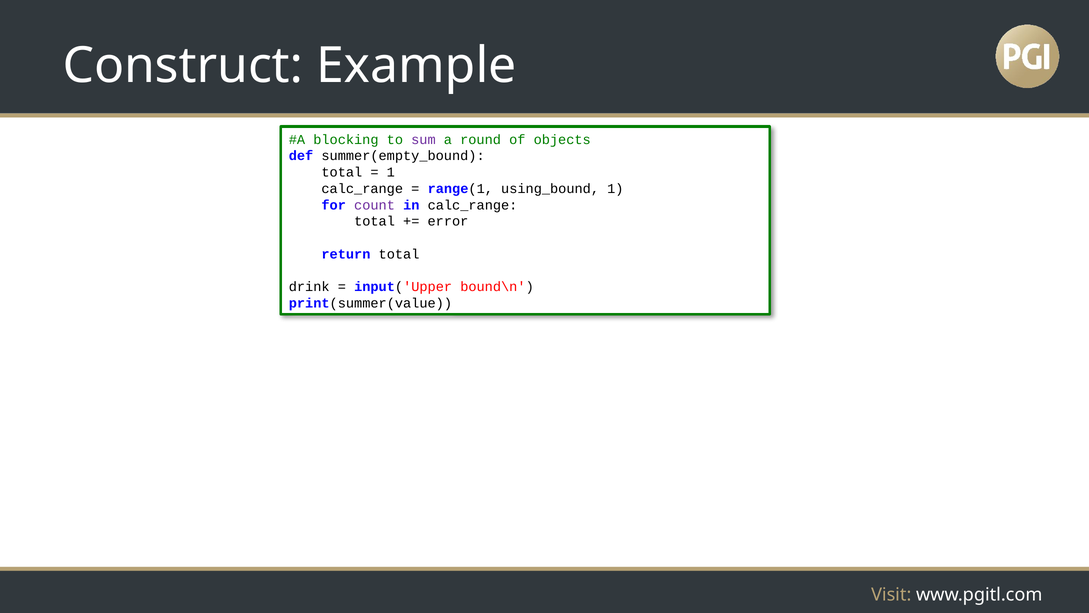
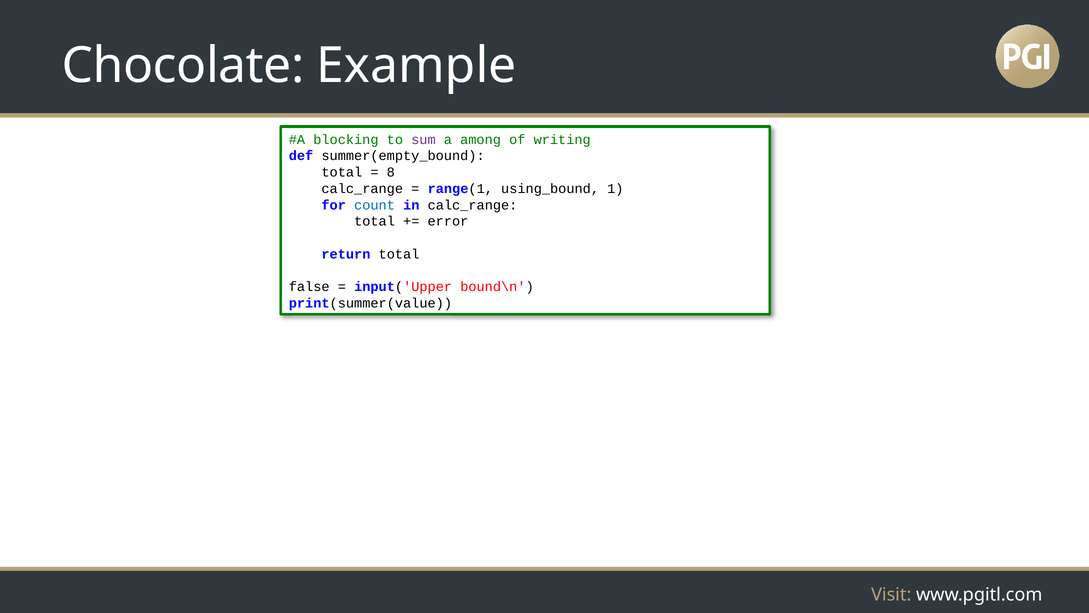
Construct: Construct -> Chocolate
round: round -> among
objects: objects -> writing
1 at (391, 172): 1 -> 8
count colour: purple -> blue
drink: drink -> false
